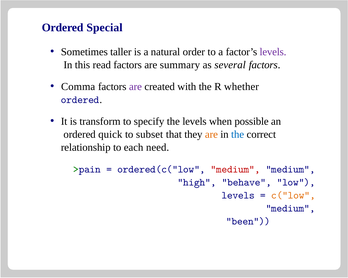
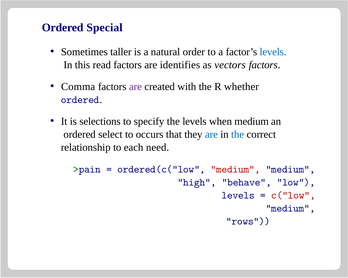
levels at (273, 52) colour: purple -> blue
summary: summary -> identifies
several: several -> vectors
transform: transform -> selections
when possible: possible -> medium
quick: quick -> select
subset: subset -> occurs
are at (211, 134) colour: orange -> blue
c("low colour: orange -> red
been: been -> rows
